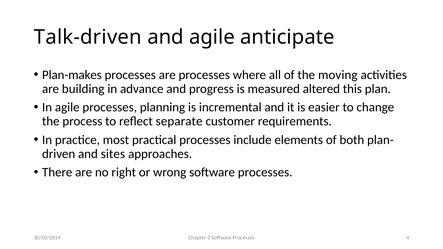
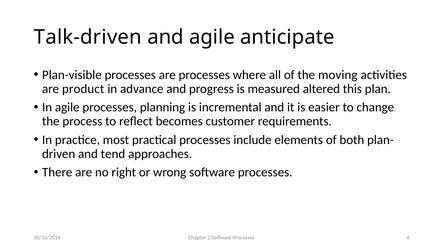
Plan-makes: Plan-makes -> Plan-visible
building: building -> product
separate: separate -> becomes
sites: sites -> tend
